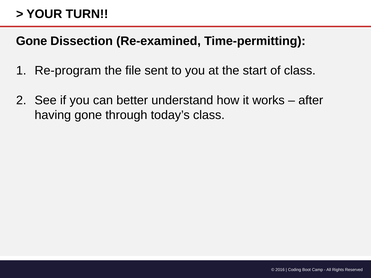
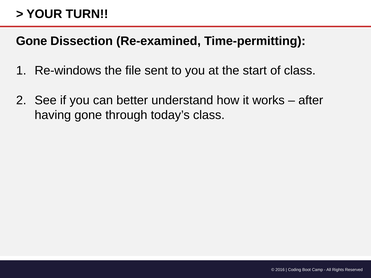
Re-program: Re-program -> Re-windows
